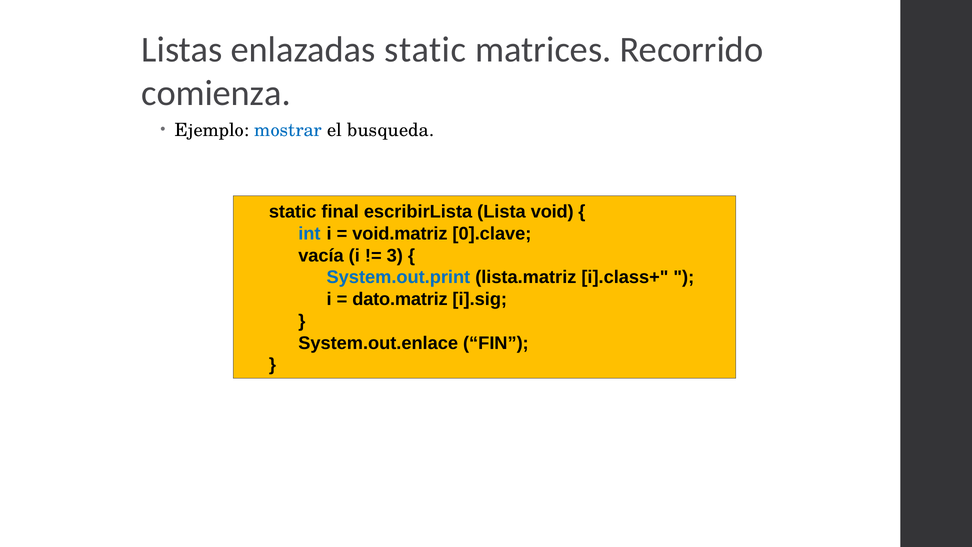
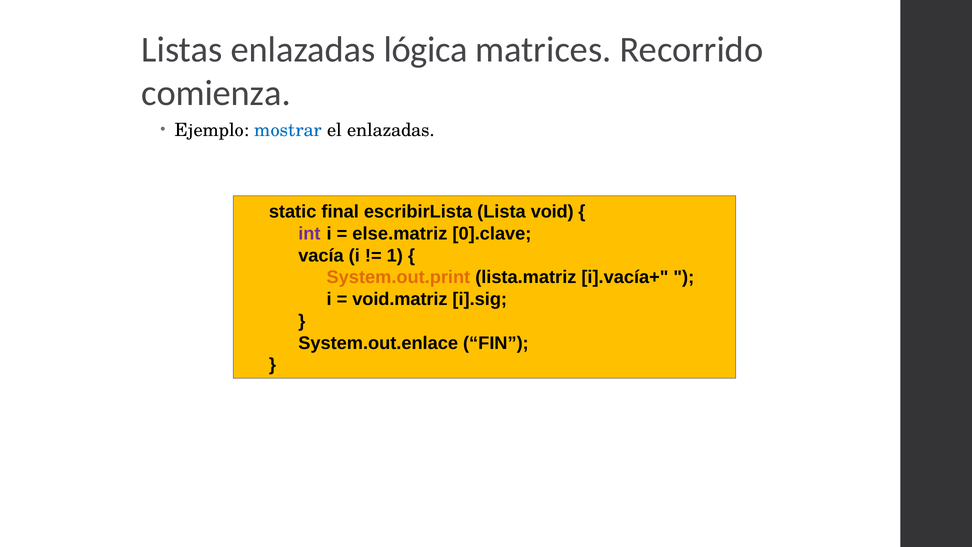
enlazadas static: static -> lógica
el busqueda: busqueda -> enlazadas
int colour: blue -> purple
void.matriz: void.matriz -> else.matriz
3: 3 -> 1
System.out.print colour: blue -> orange
i].class+: i].class+ -> i].vacía+
dato.matriz: dato.matriz -> void.matriz
